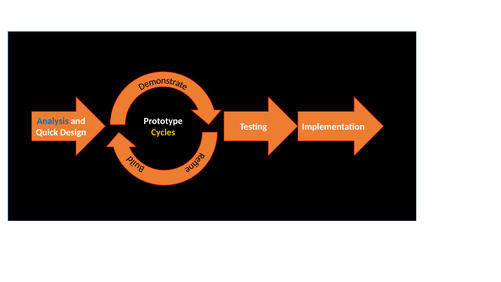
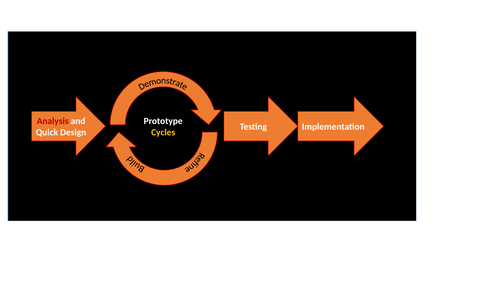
Analysis colour: blue -> red
